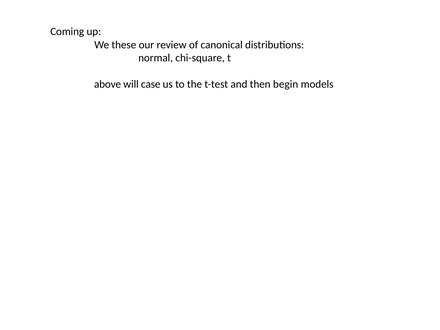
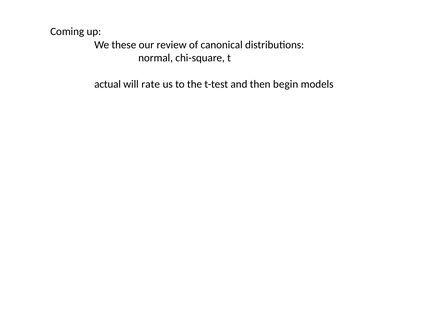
above: above -> actual
case: case -> rate
